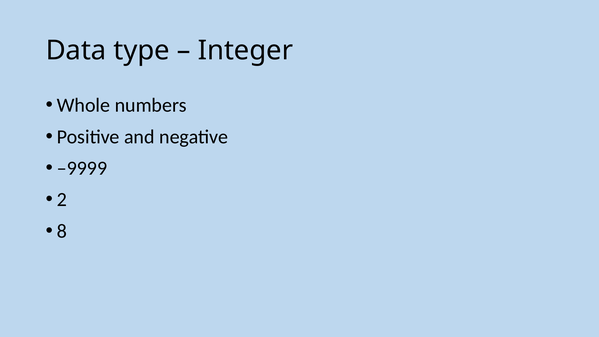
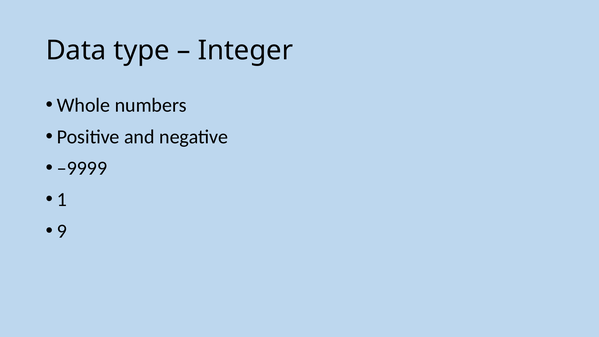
2: 2 -> 1
8: 8 -> 9
